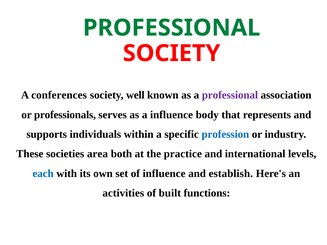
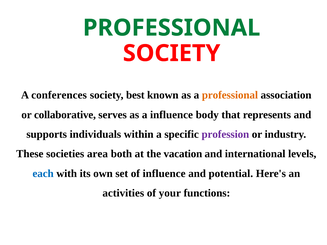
well: well -> best
professional at (230, 95) colour: purple -> orange
professionals: professionals -> collaborative
profession colour: blue -> purple
practice: practice -> vacation
establish: establish -> potential
built: built -> your
